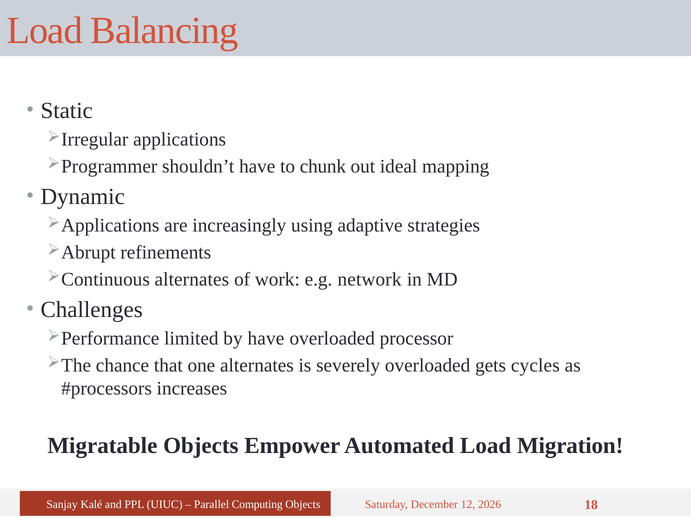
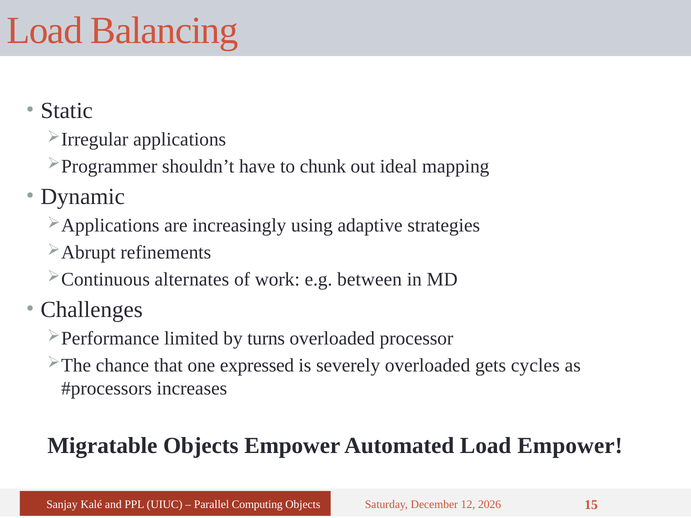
network: network -> between
by have: have -> turns
one alternates: alternates -> expressed
Load Migration: Migration -> Empower
18: 18 -> 15
